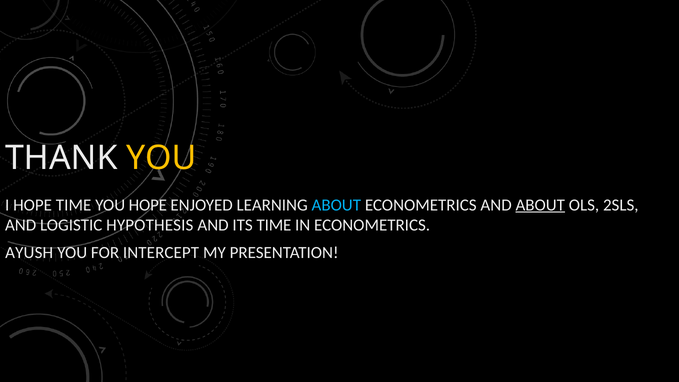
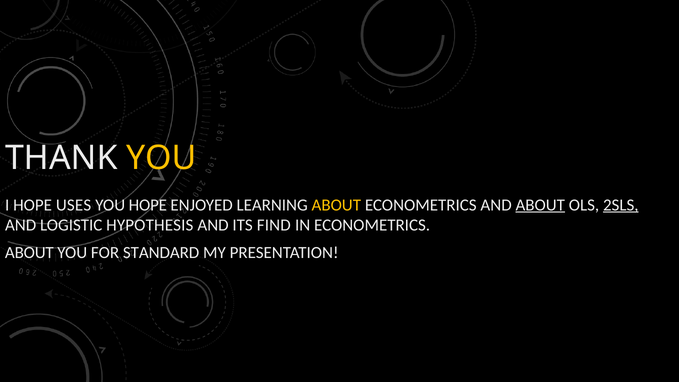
HOPE TIME: TIME -> USES
ABOUT at (336, 205) colour: light blue -> yellow
2SLS underline: none -> present
ITS TIME: TIME -> FIND
AYUSH at (29, 253): AYUSH -> ABOUT
INTERCEPT: INTERCEPT -> STANDARD
